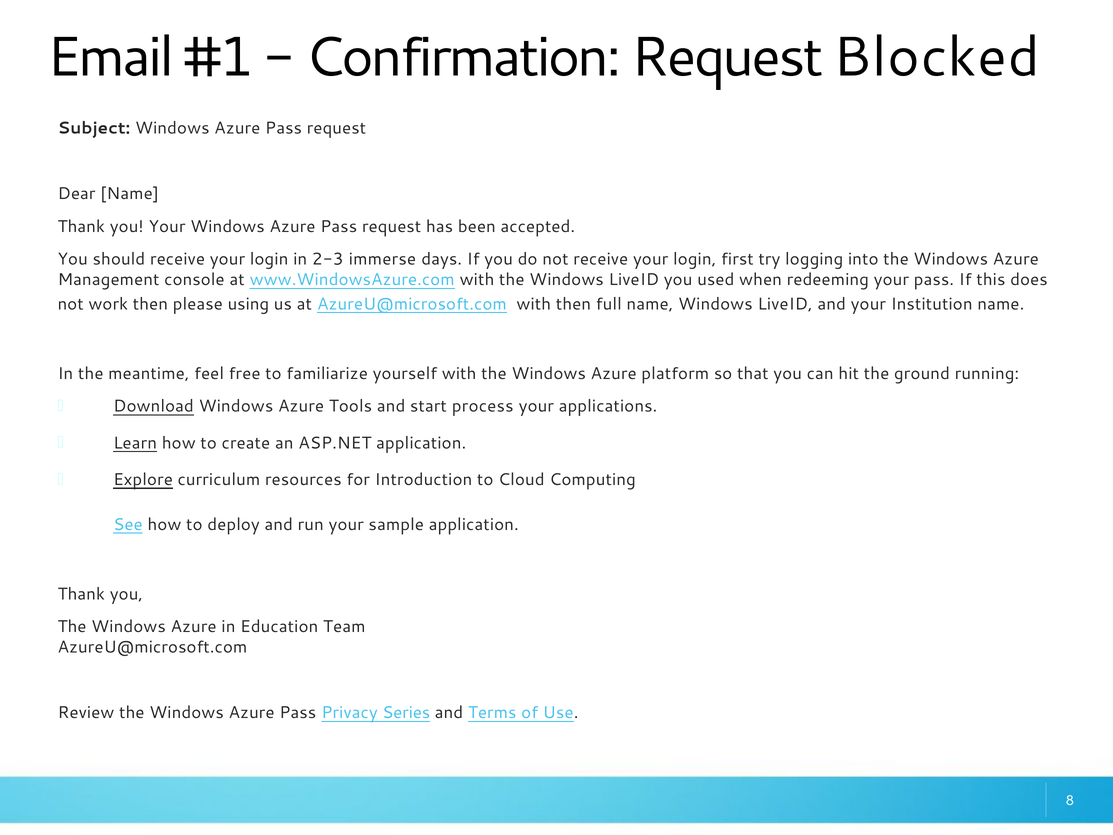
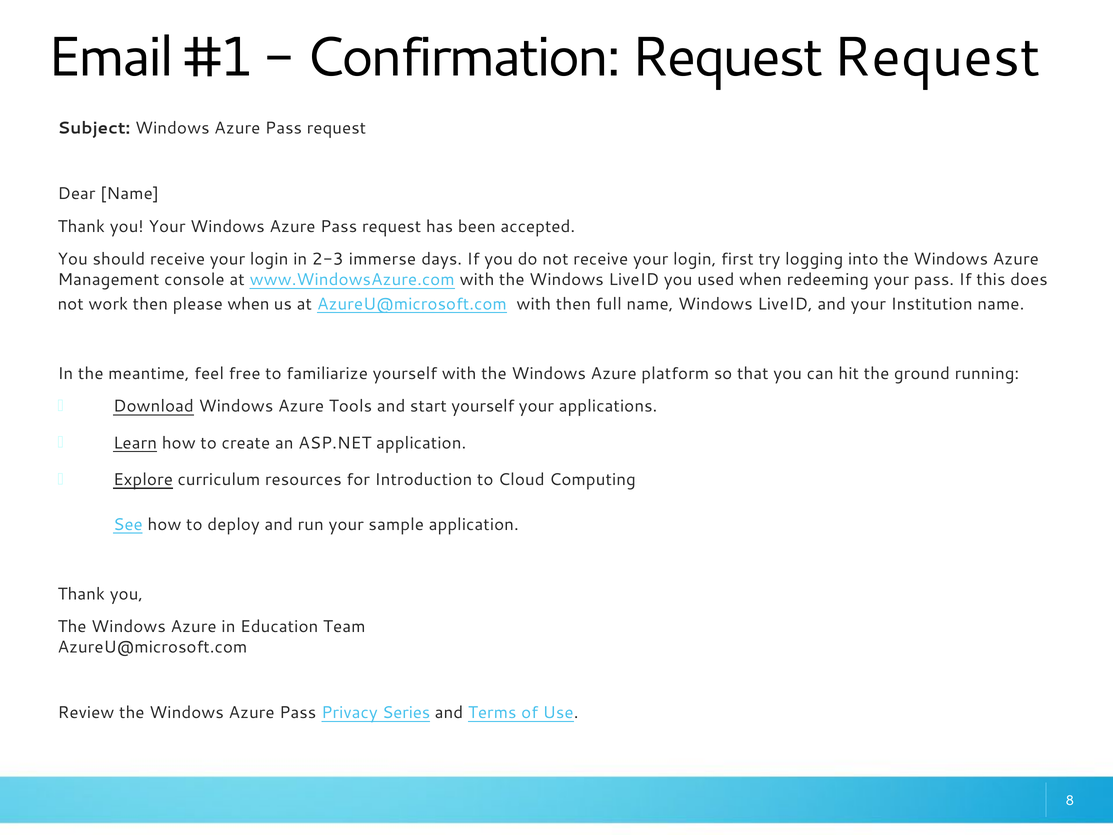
Request Blocked: Blocked -> Request
please using: using -> when
start process: process -> yourself
